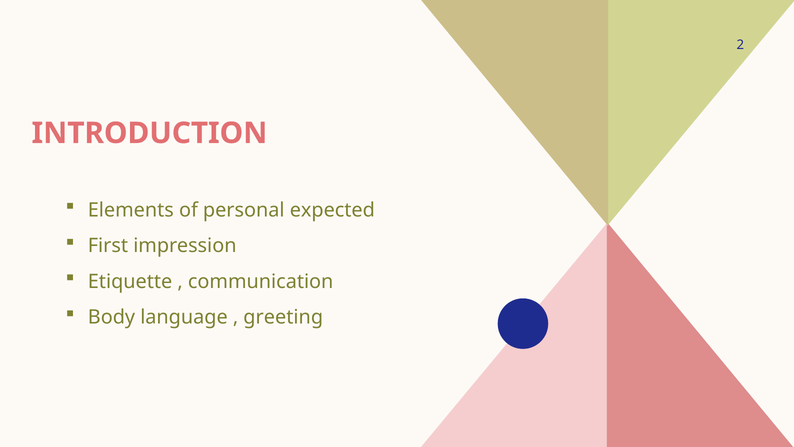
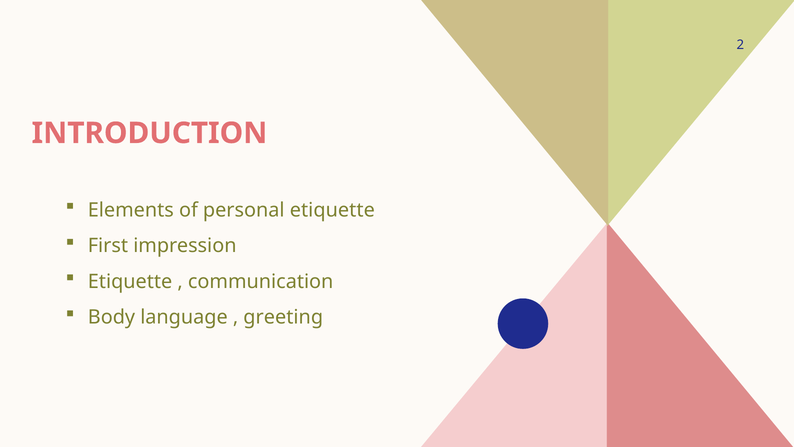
personal expected: expected -> etiquette
